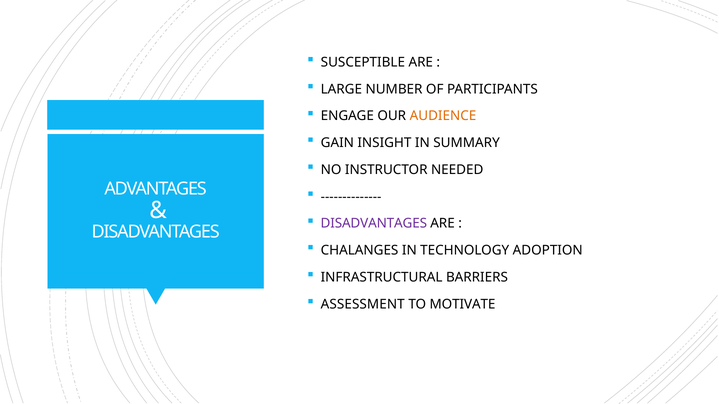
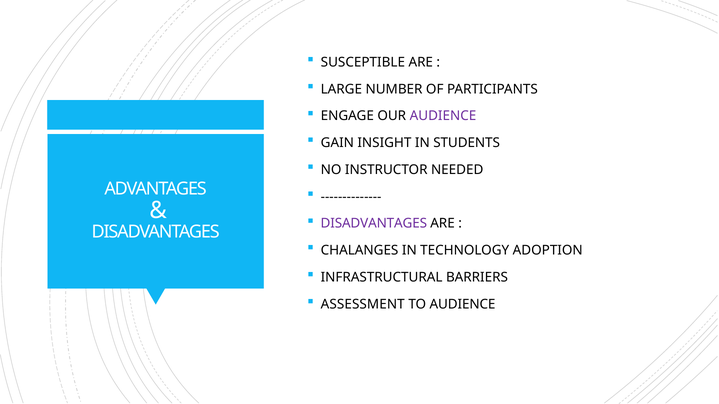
AUDIENCE at (443, 116) colour: orange -> purple
SUMMARY: SUMMARY -> STUDENTS
TO MOTIVATE: MOTIVATE -> AUDIENCE
